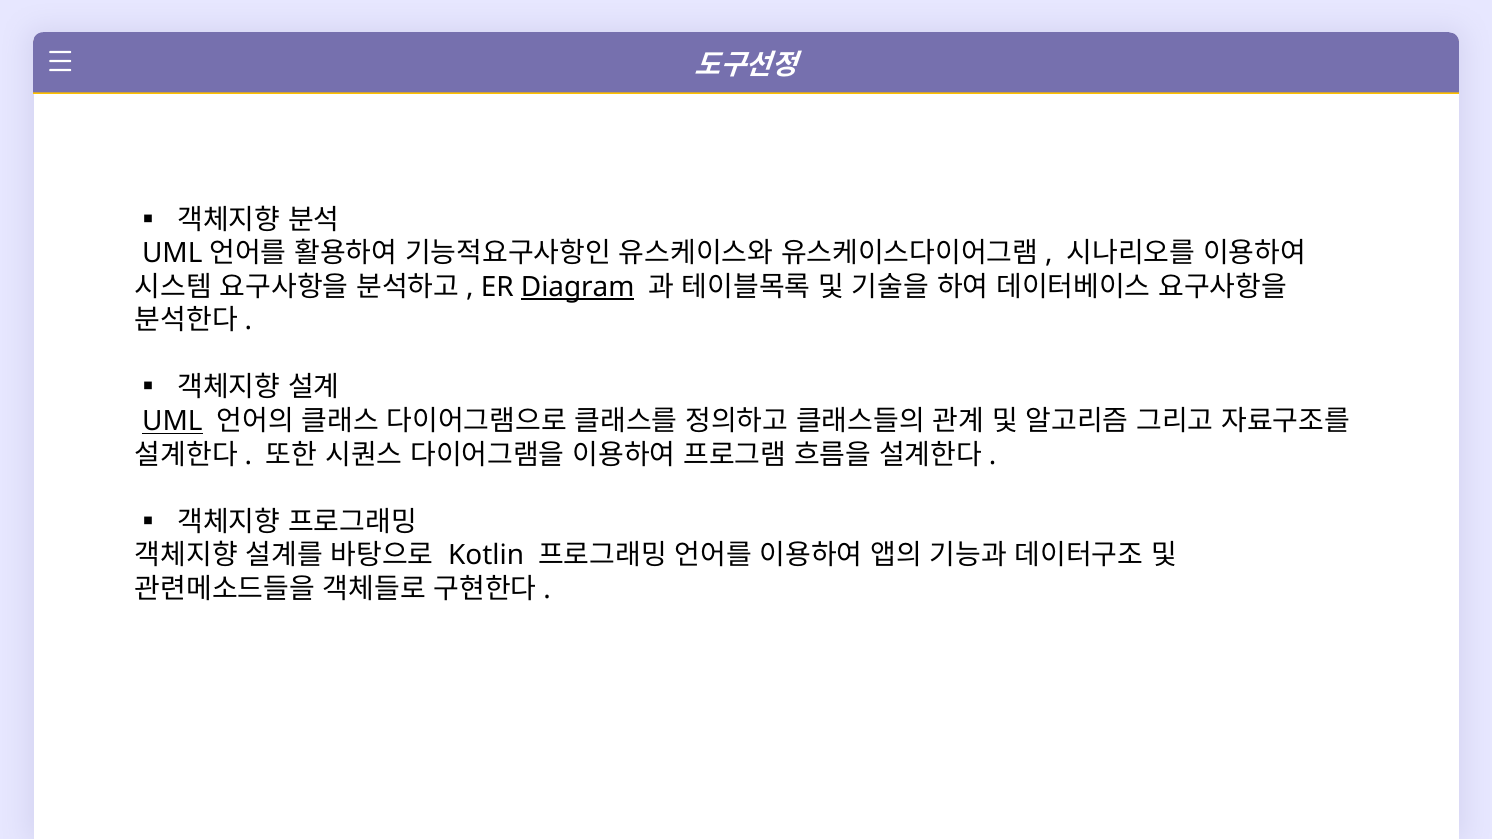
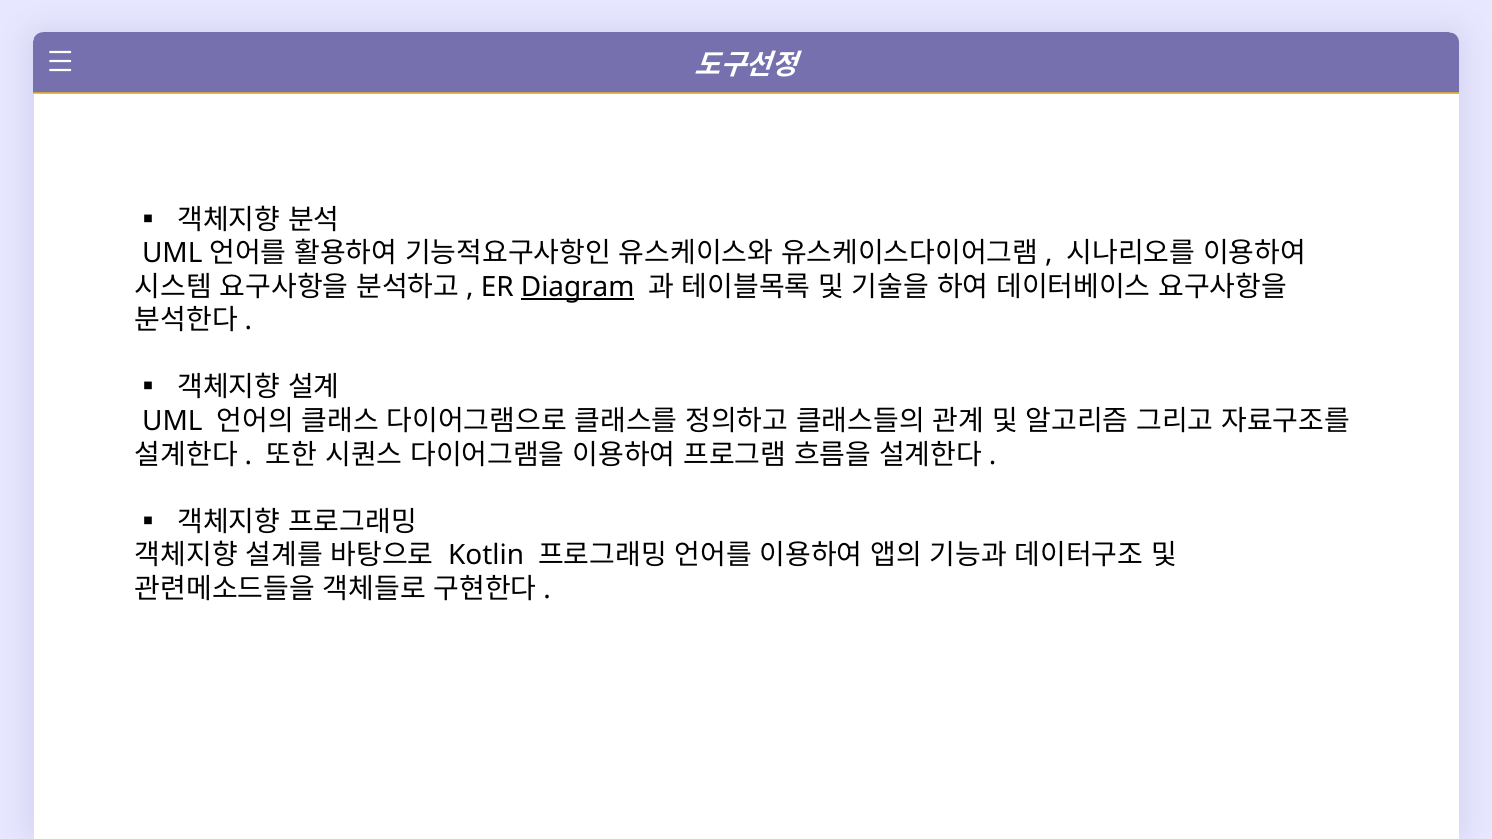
UML underline: present -> none
